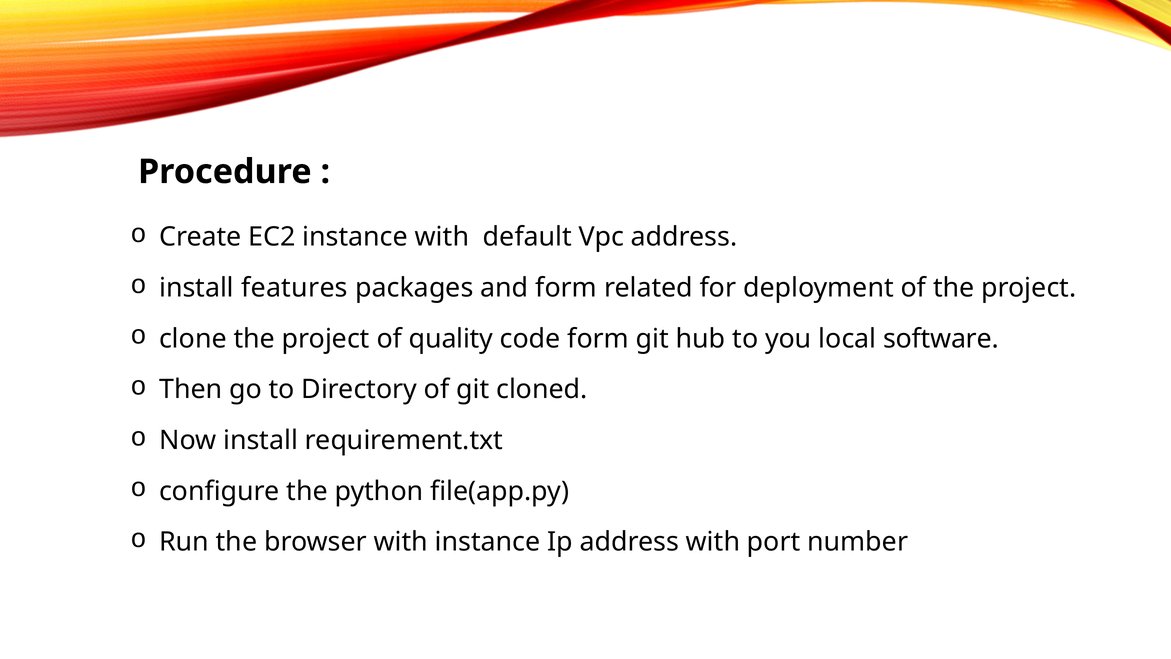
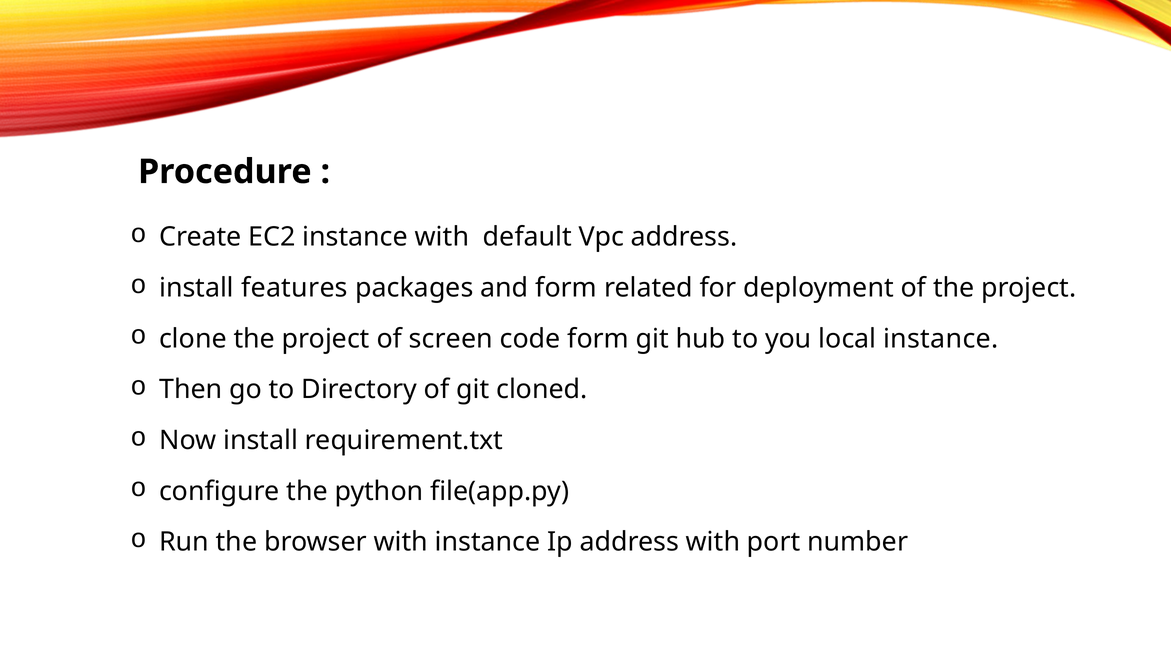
quality: quality -> screen
local software: software -> instance
